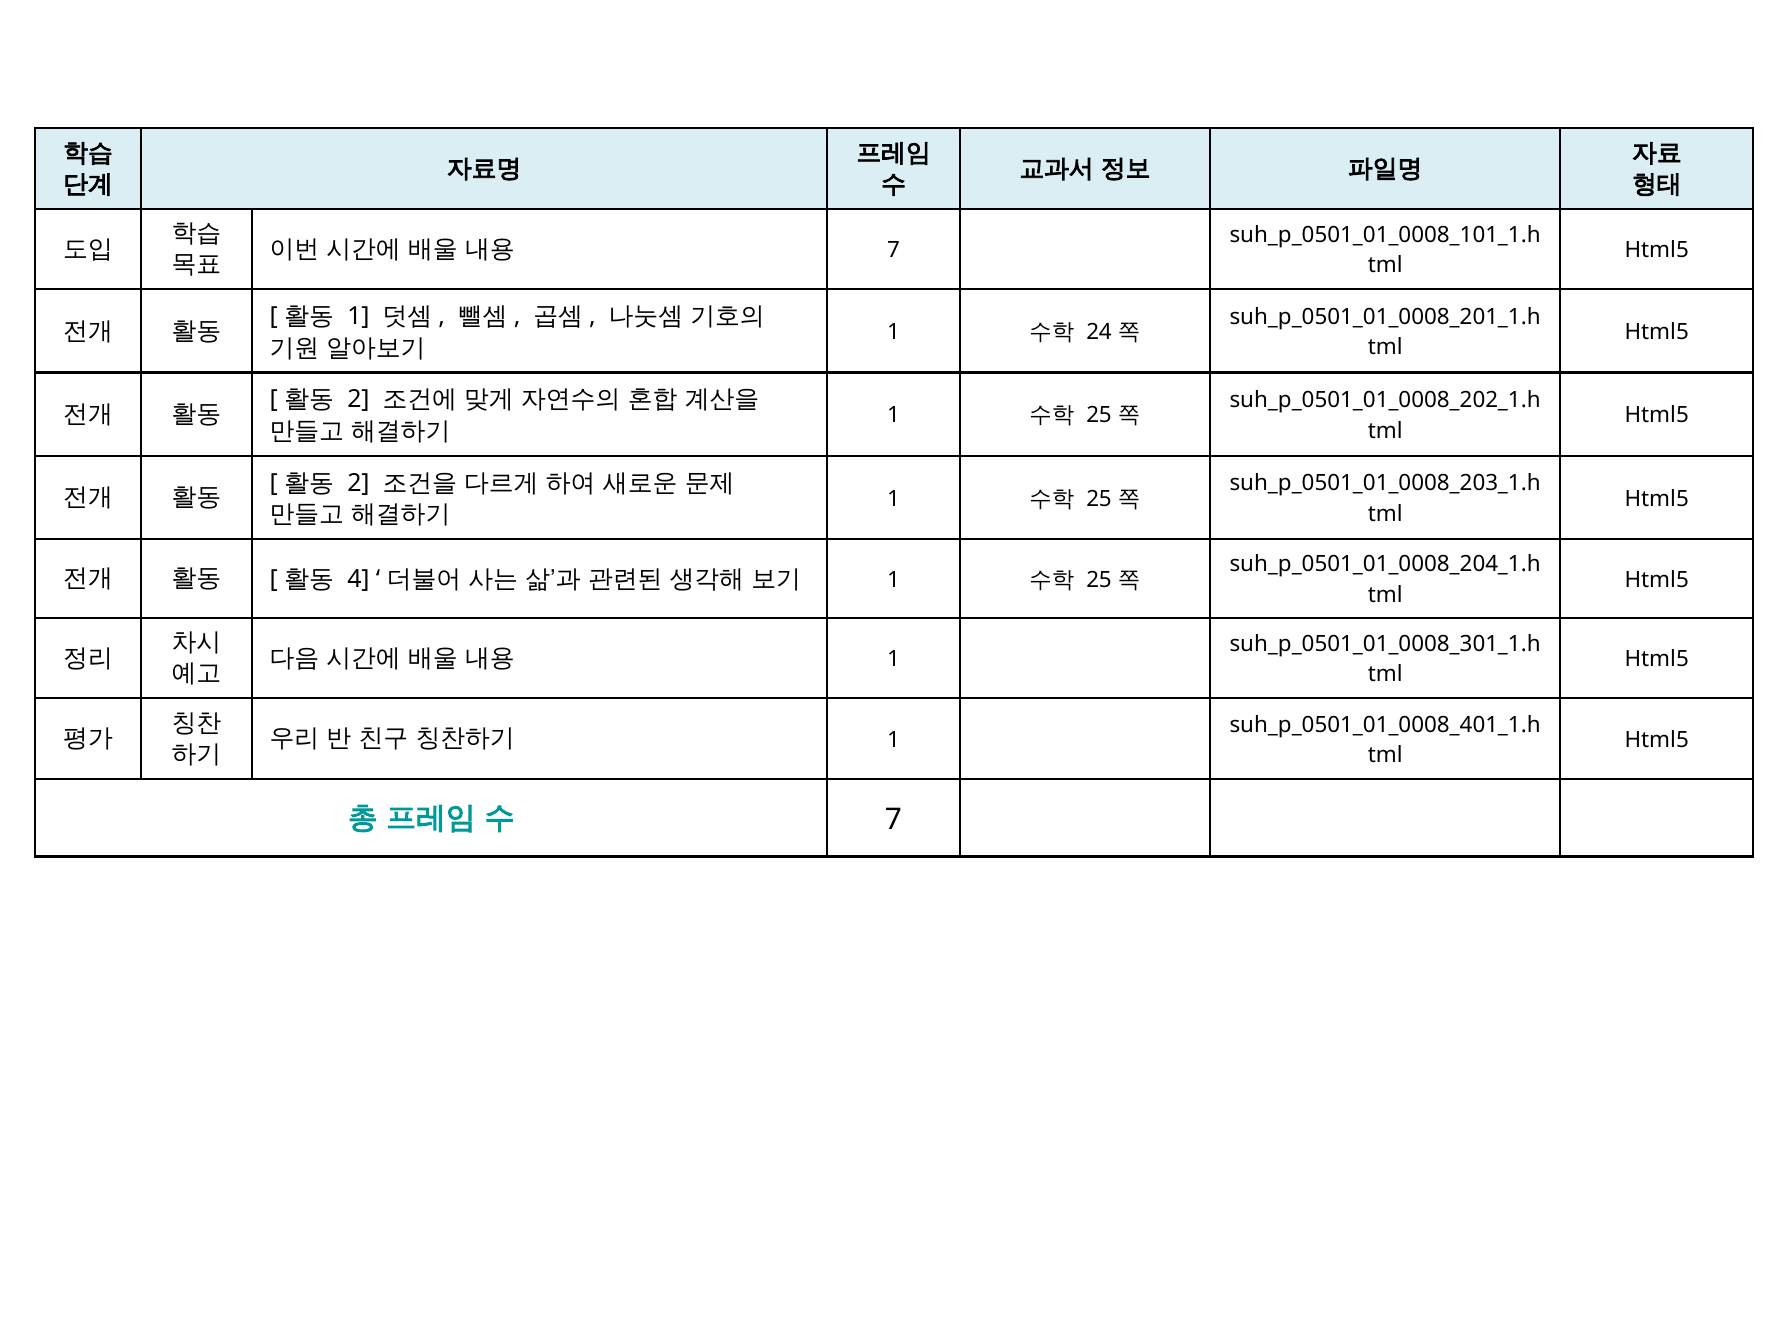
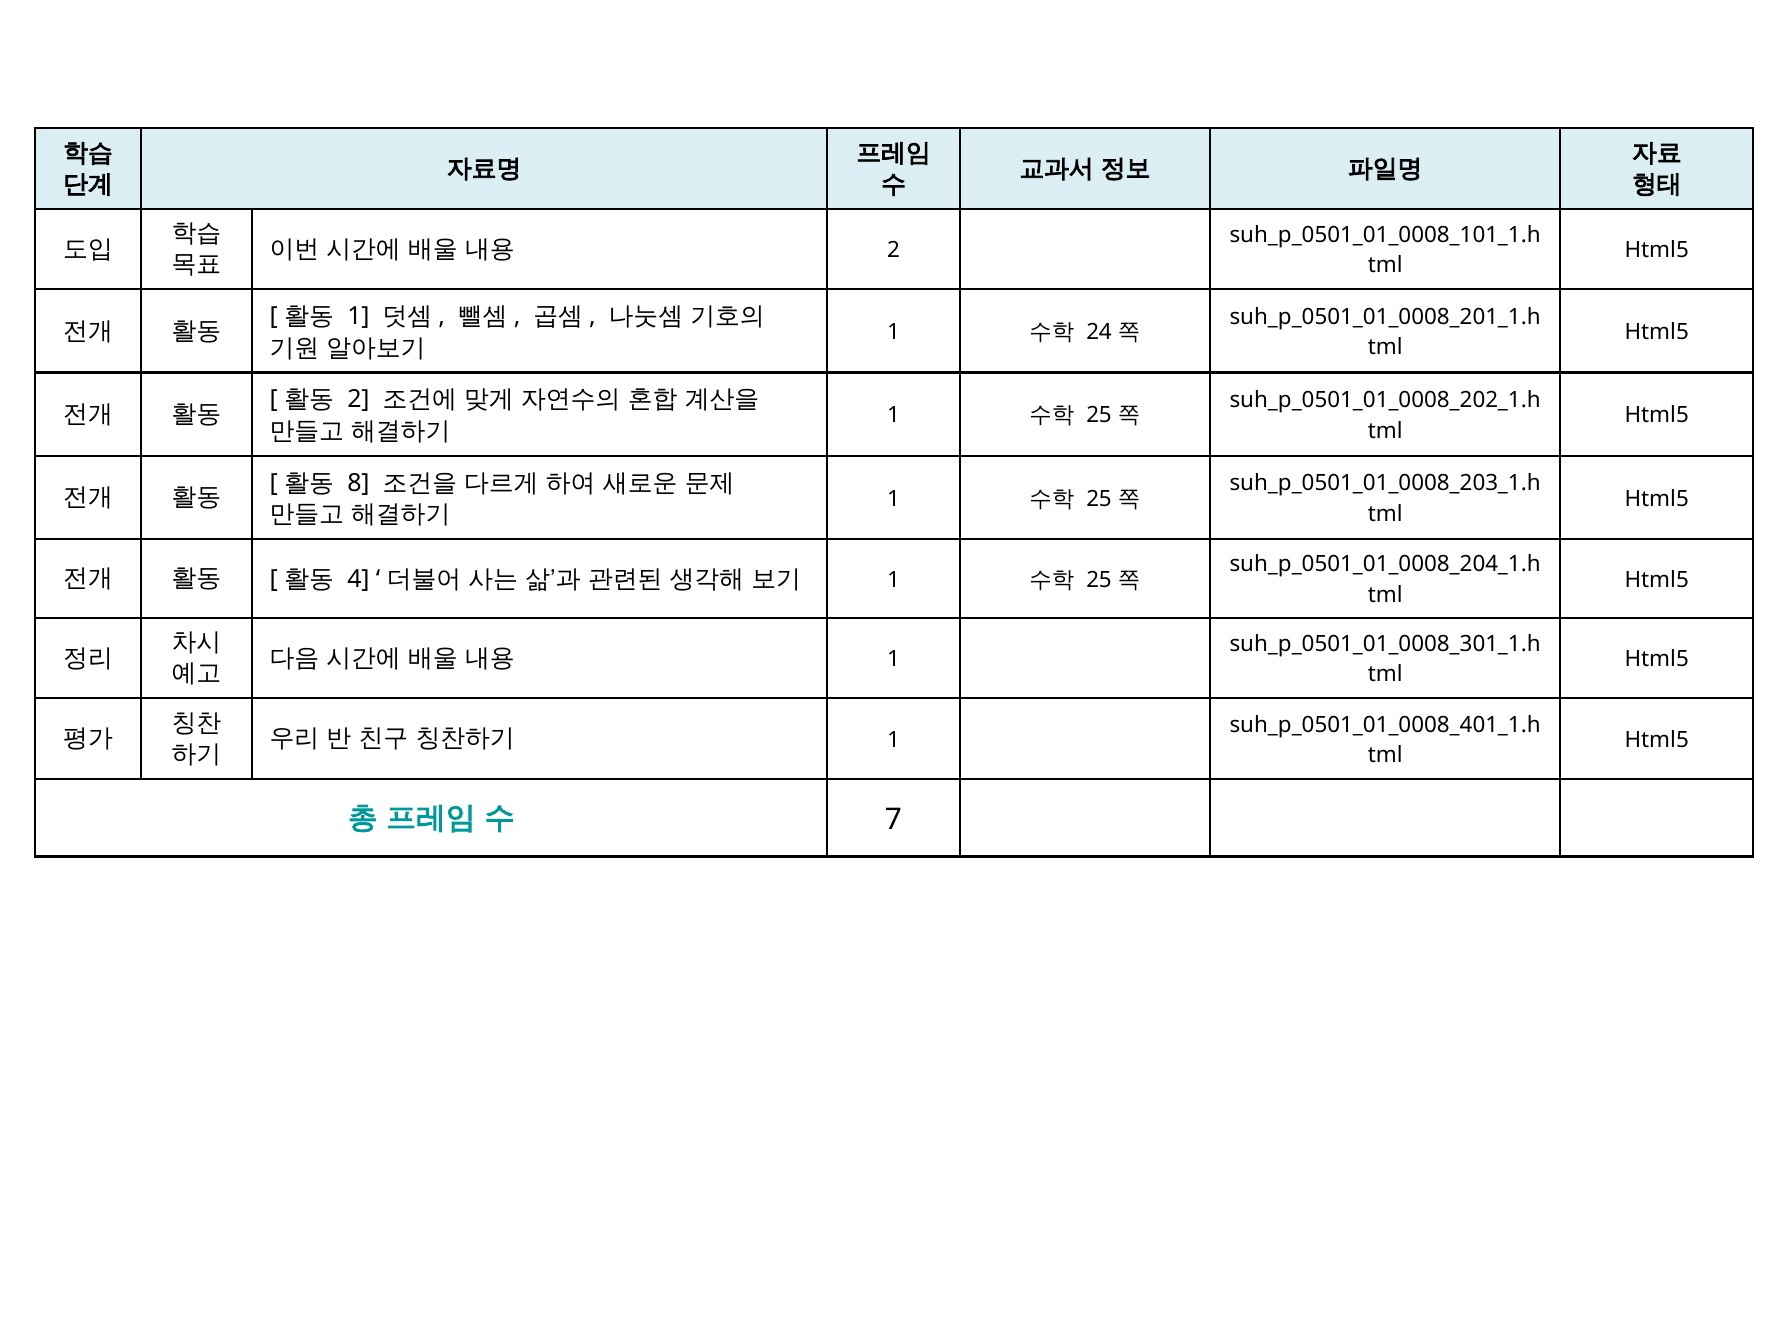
7 at (894, 250): 7 -> 2
2 at (358, 483): 2 -> 8
